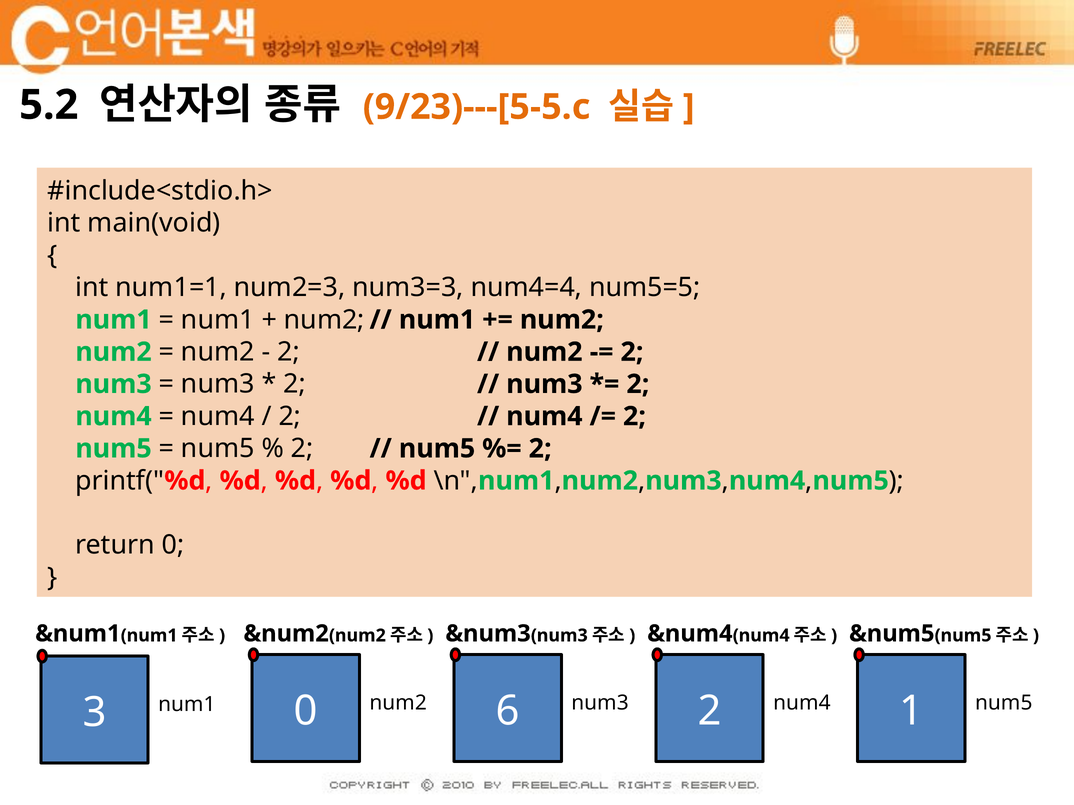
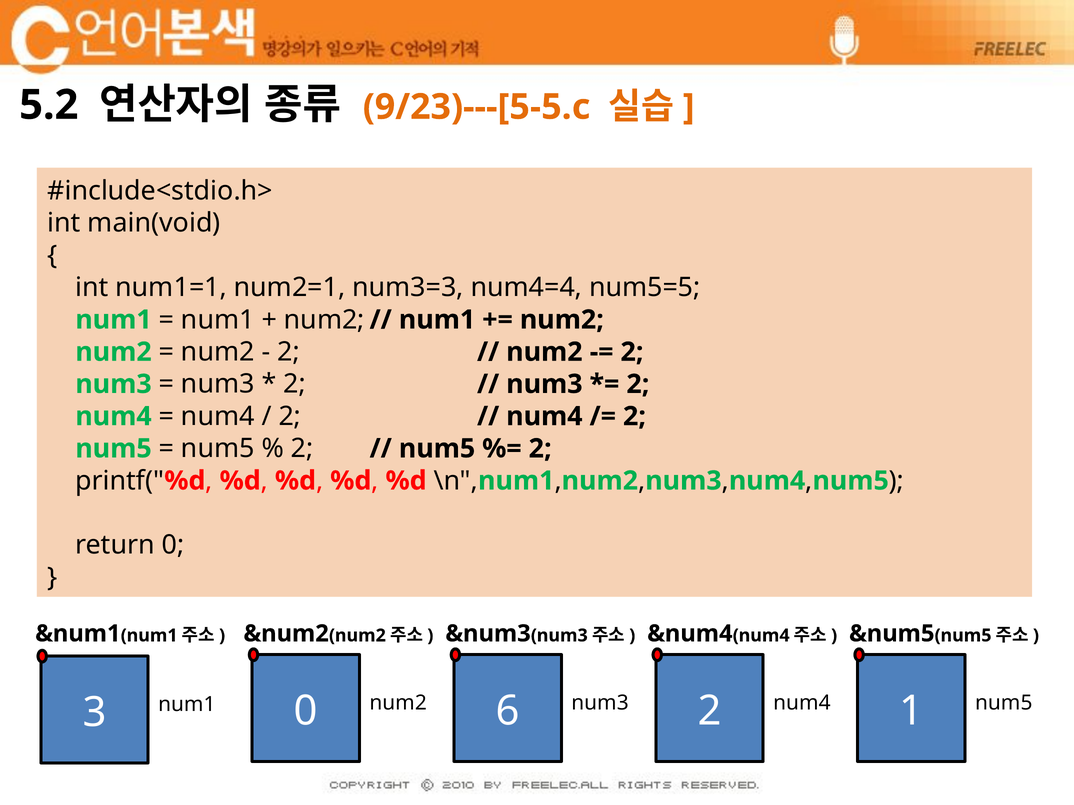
num2=3: num2=3 -> num2=1
